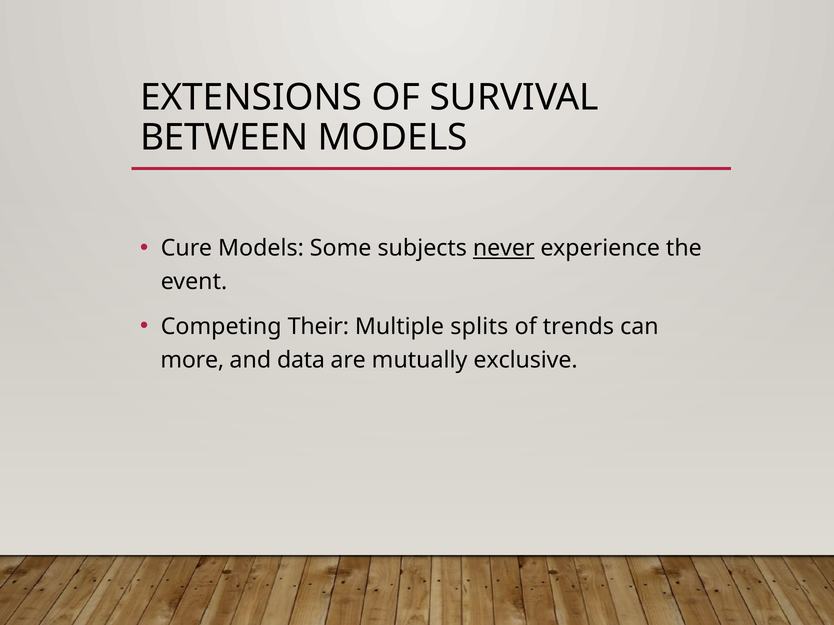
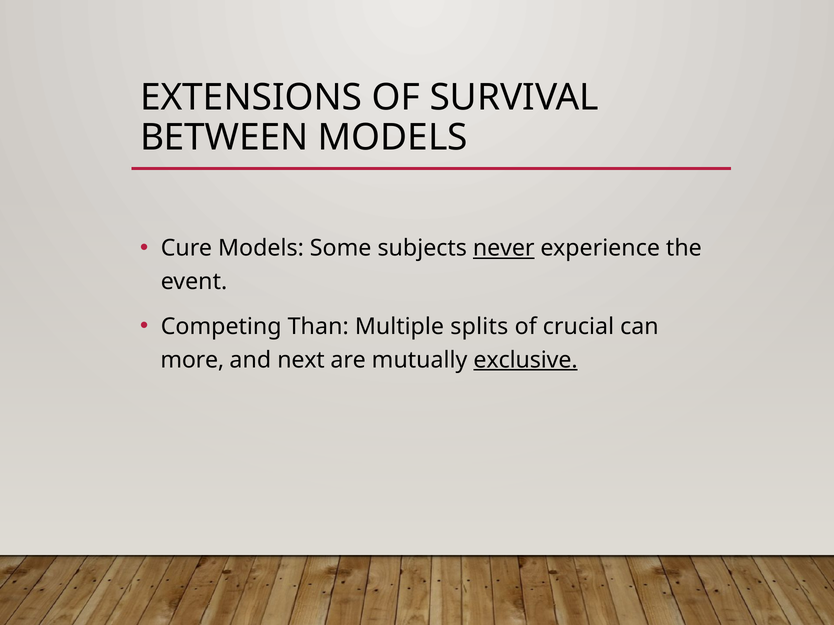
Their: Their -> Than
trends: trends -> crucial
data: data -> next
exclusive underline: none -> present
